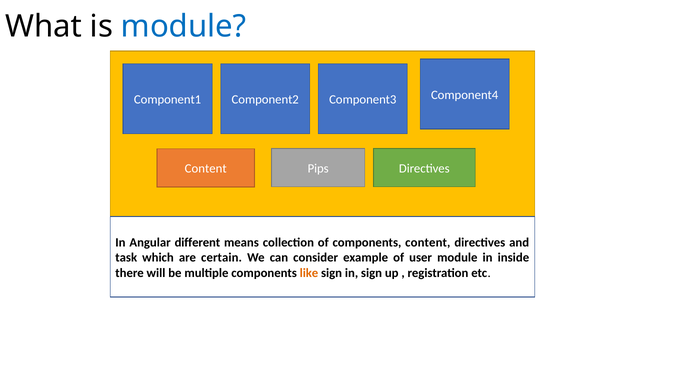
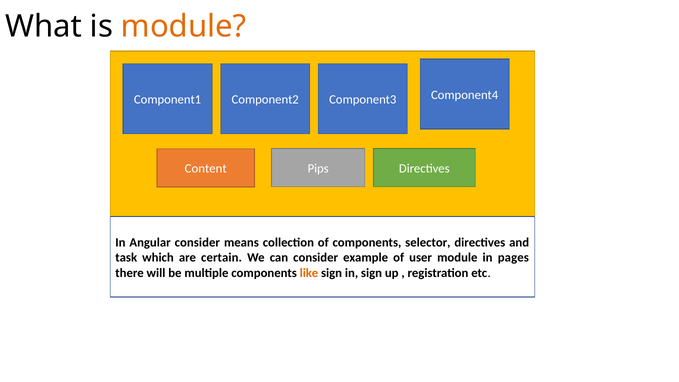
module at (184, 27) colour: blue -> orange
Angular different: different -> consider
components content: content -> selector
inside: inside -> pages
